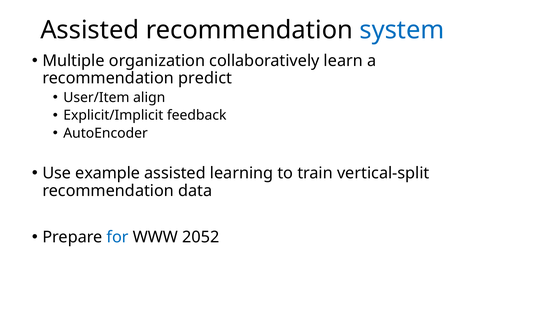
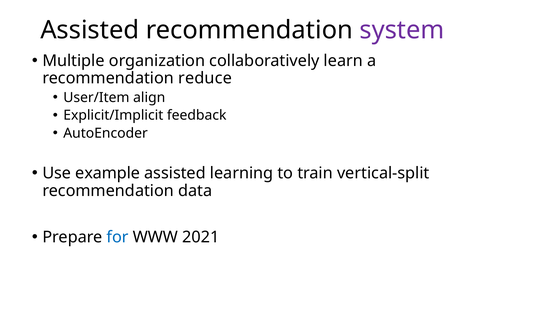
system colour: blue -> purple
predict: predict -> reduce
2052: 2052 -> 2021
